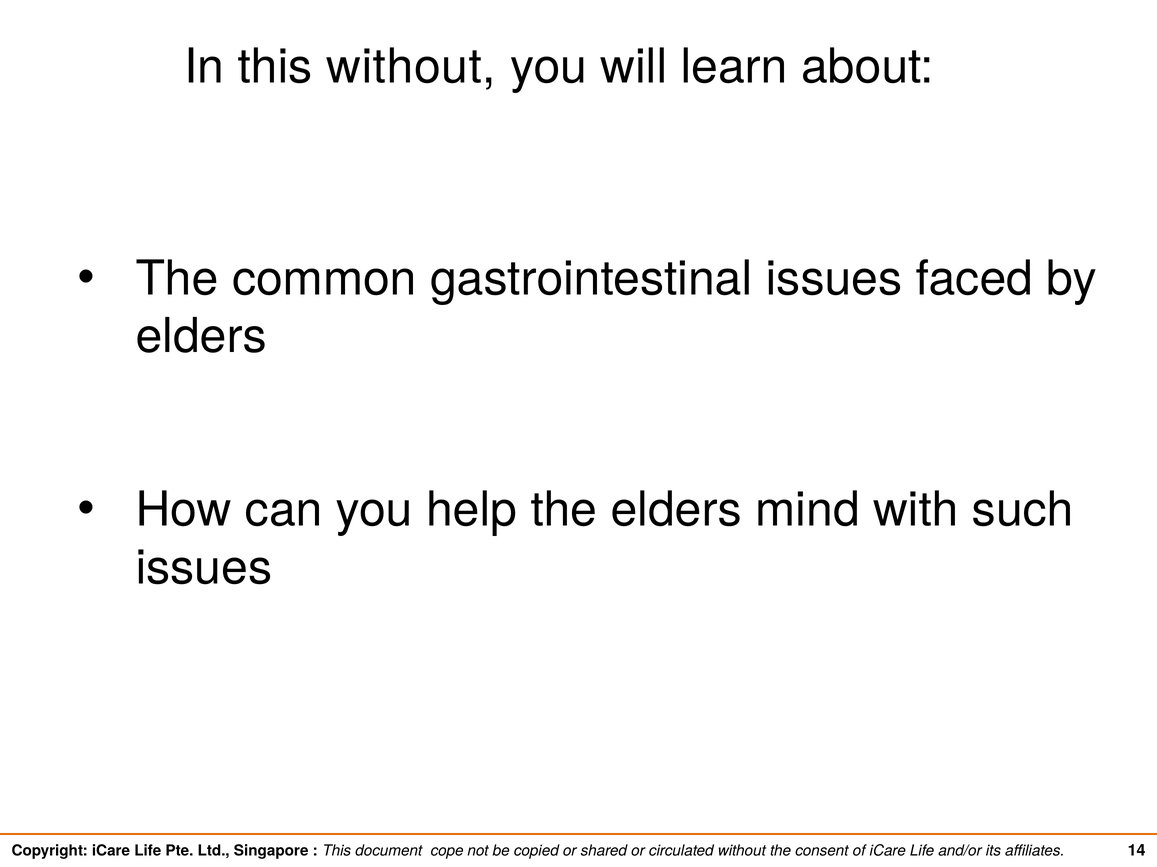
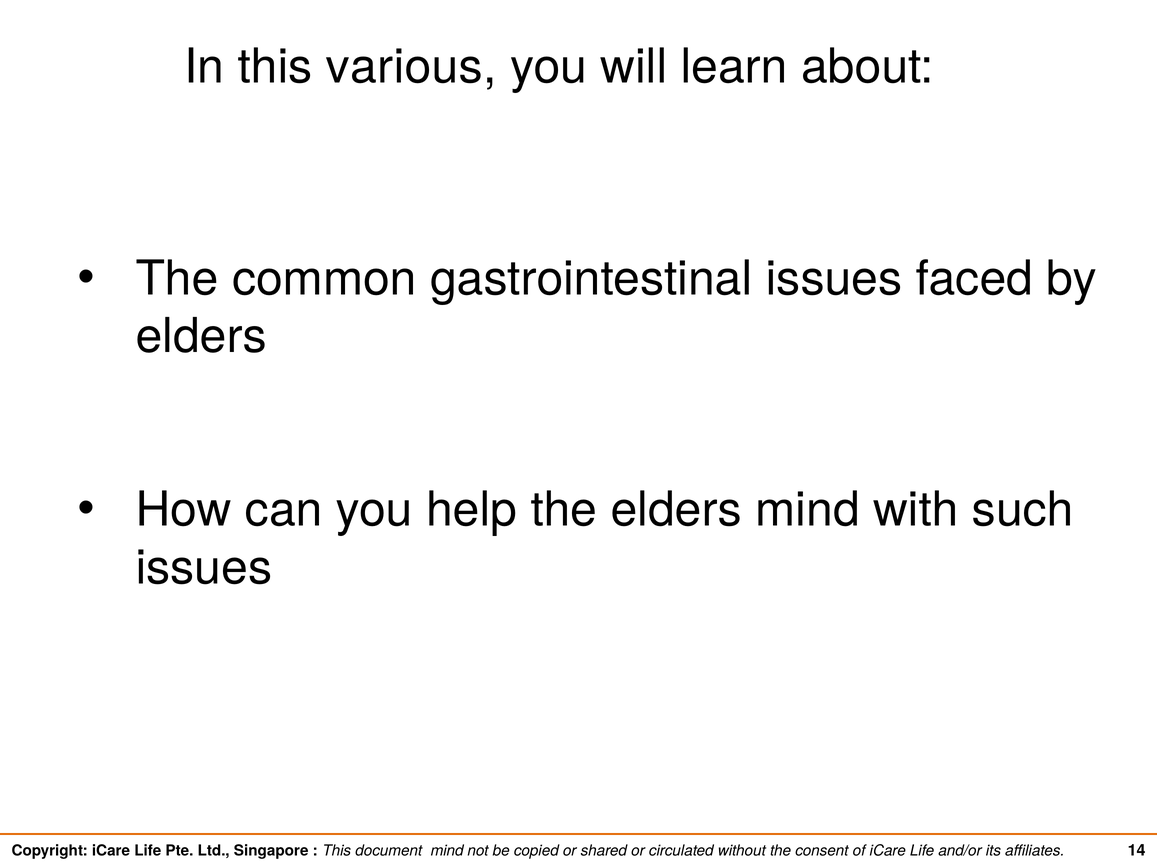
this without: without -> various
document cope: cope -> mind
